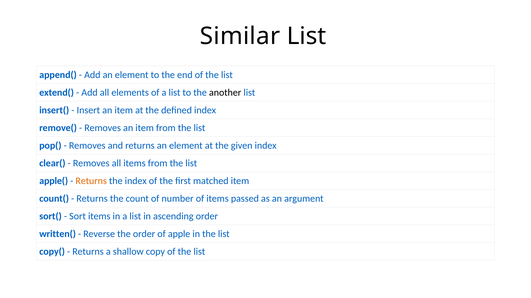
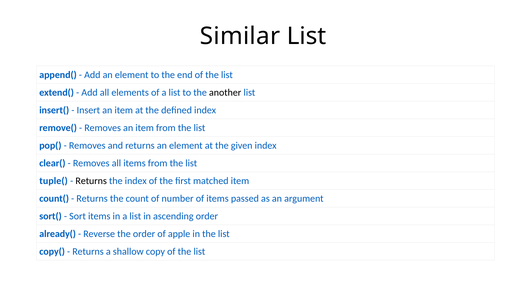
apple(: apple( -> tuple(
Returns at (91, 181) colour: orange -> black
written(: written( -> already(
